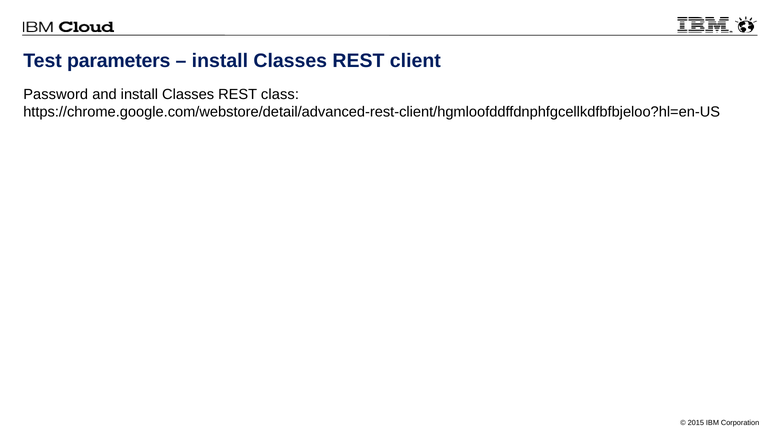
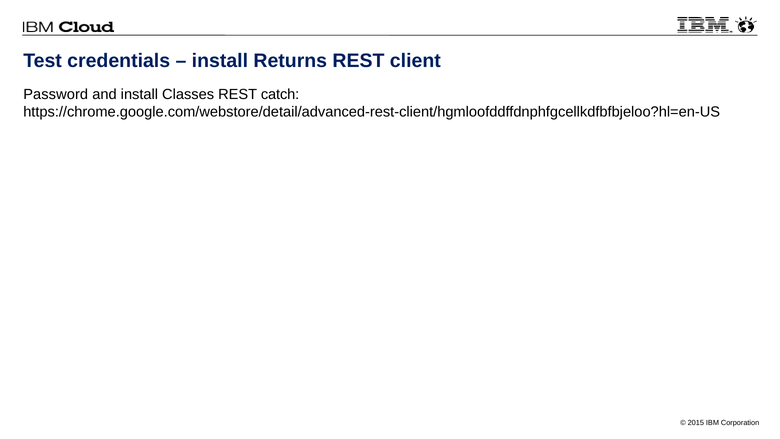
parameters: parameters -> credentials
Classes at (290, 61): Classes -> Returns
class: class -> catch
